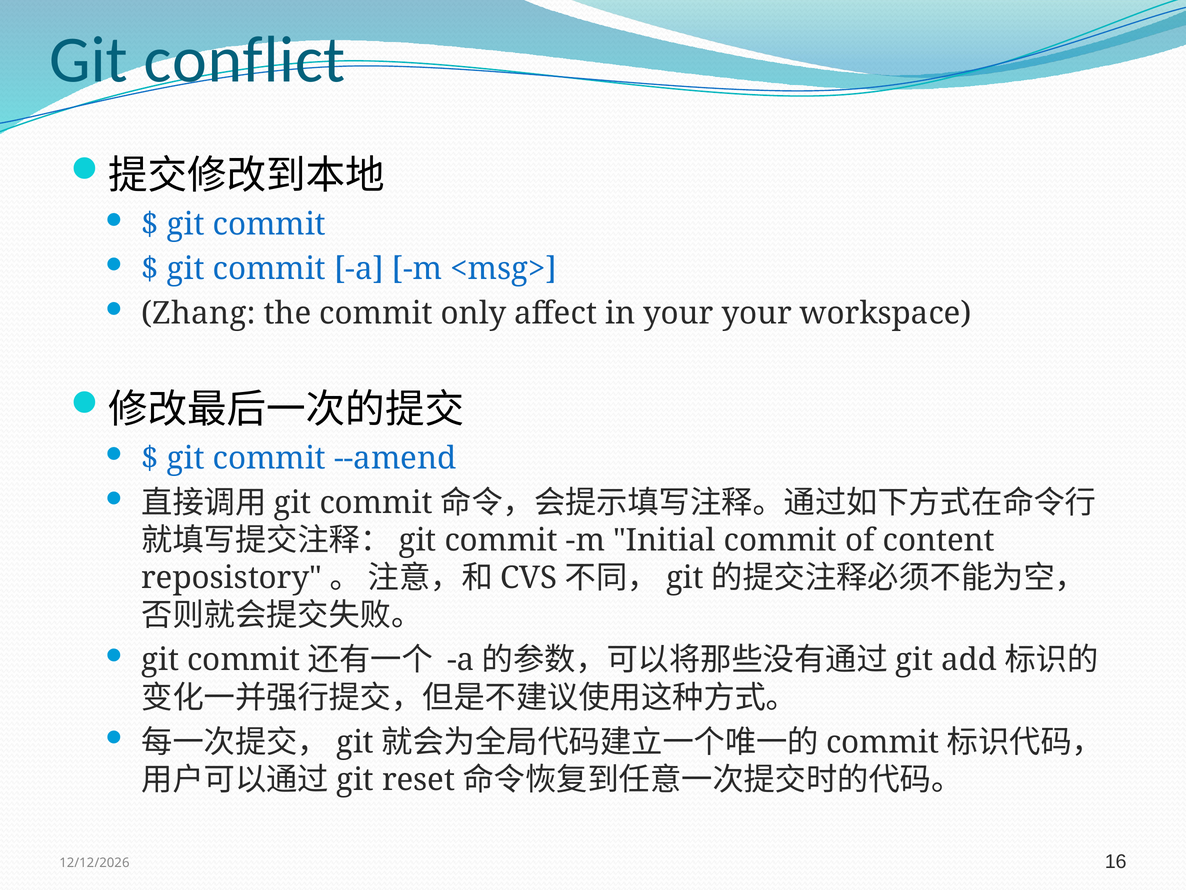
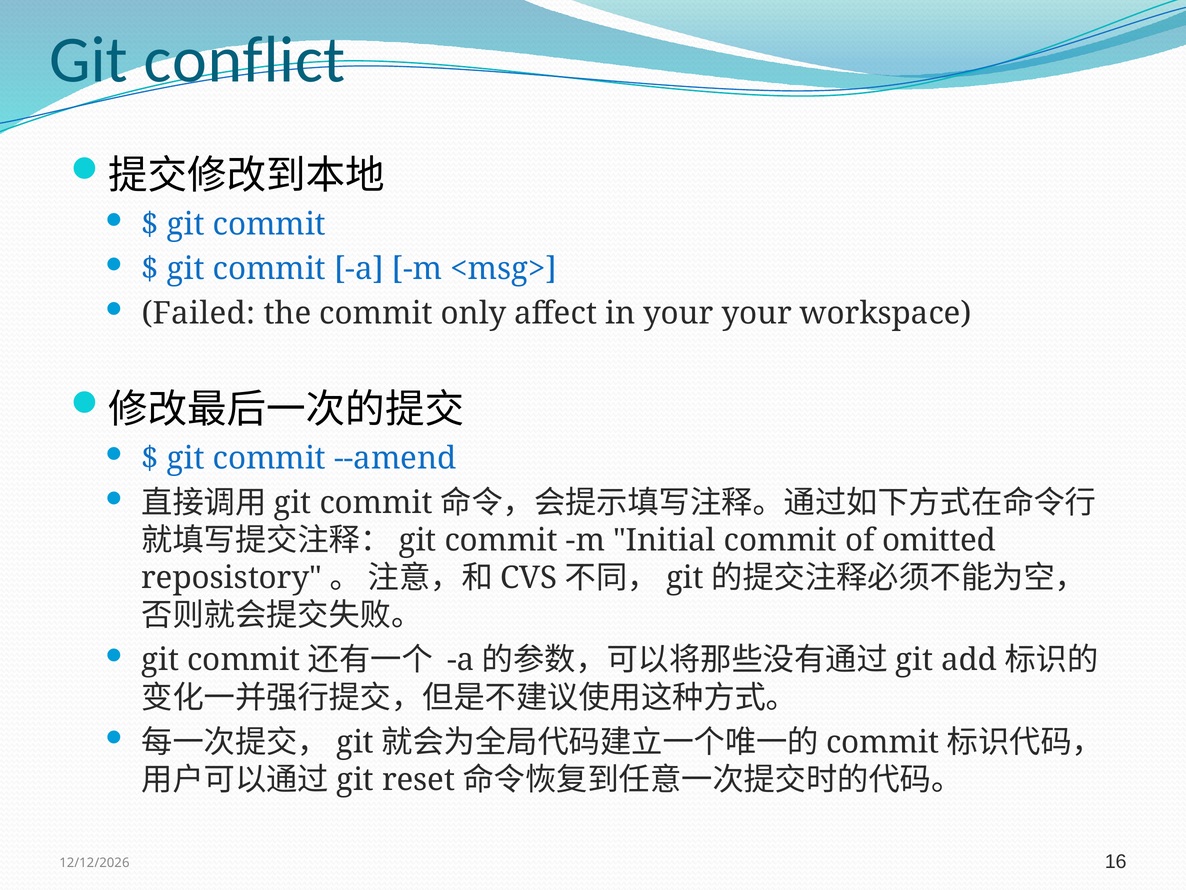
Zhang: Zhang -> Failed
content: content -> omitted
